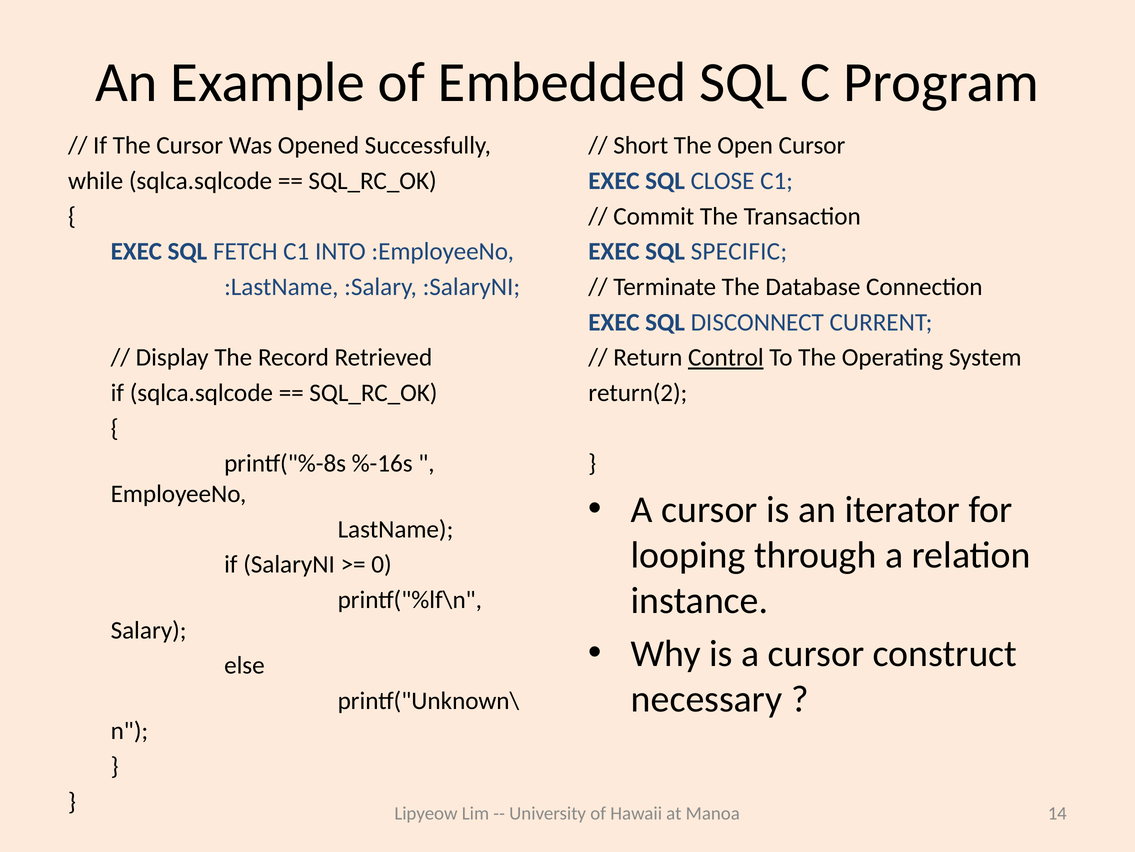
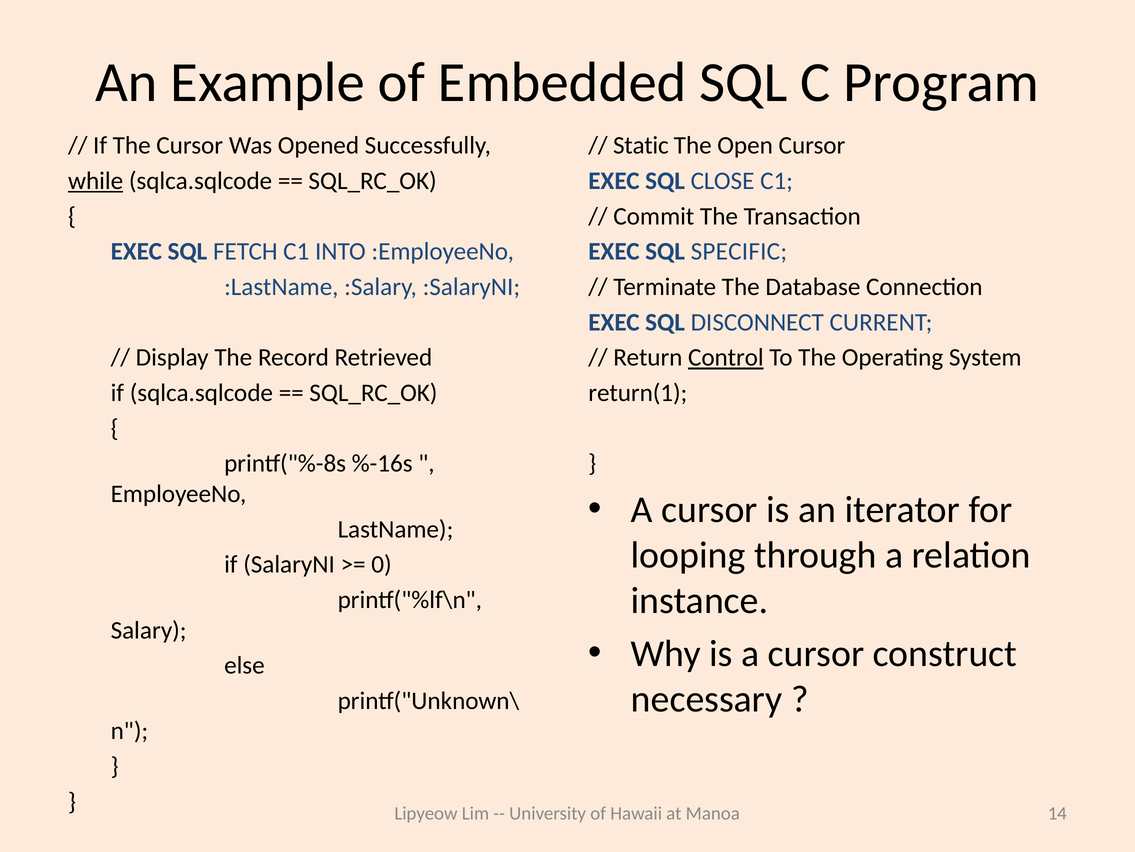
Short: Short -> Static
while underline: none -> present
return(2: return(2 -> return(1
